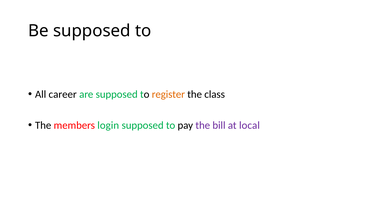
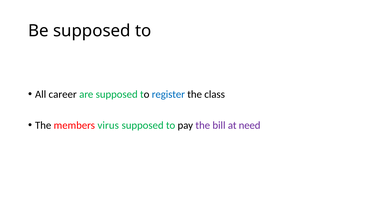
register colour: orange -> blue
login: login -> virus
local: local -> need
